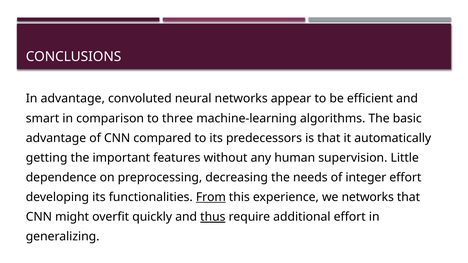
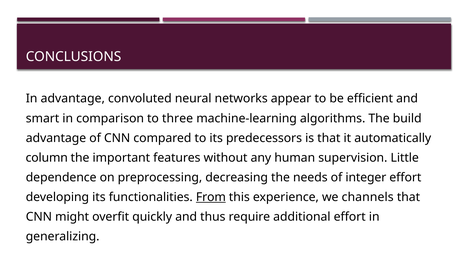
basic: basic -> build
getting: getting -> column
we networks: networks -> channels
thus underline: present -> none
